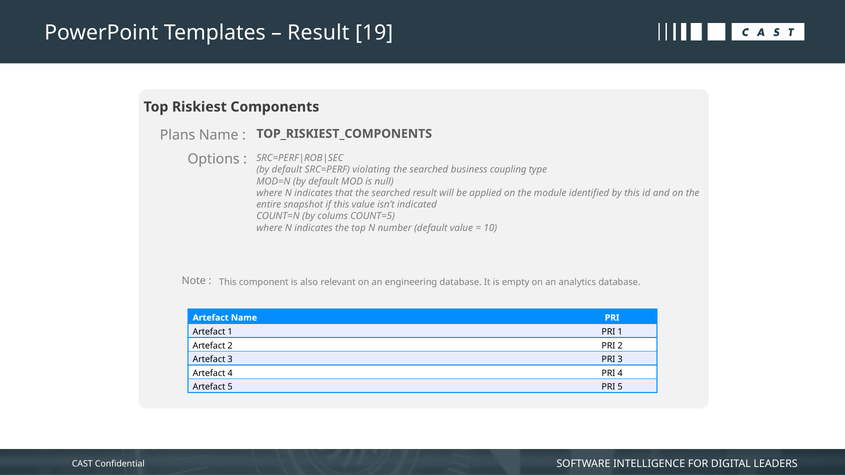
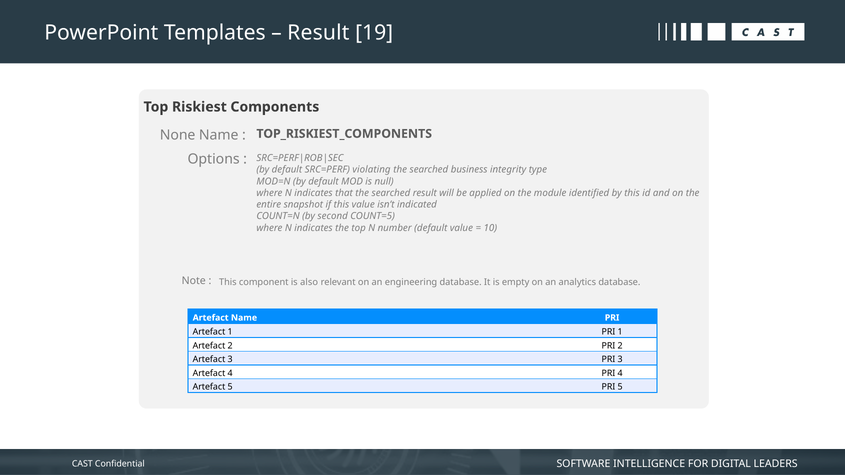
Plans: Plans -> None
coupling: coupling -> integrity
colums: colums -> second
